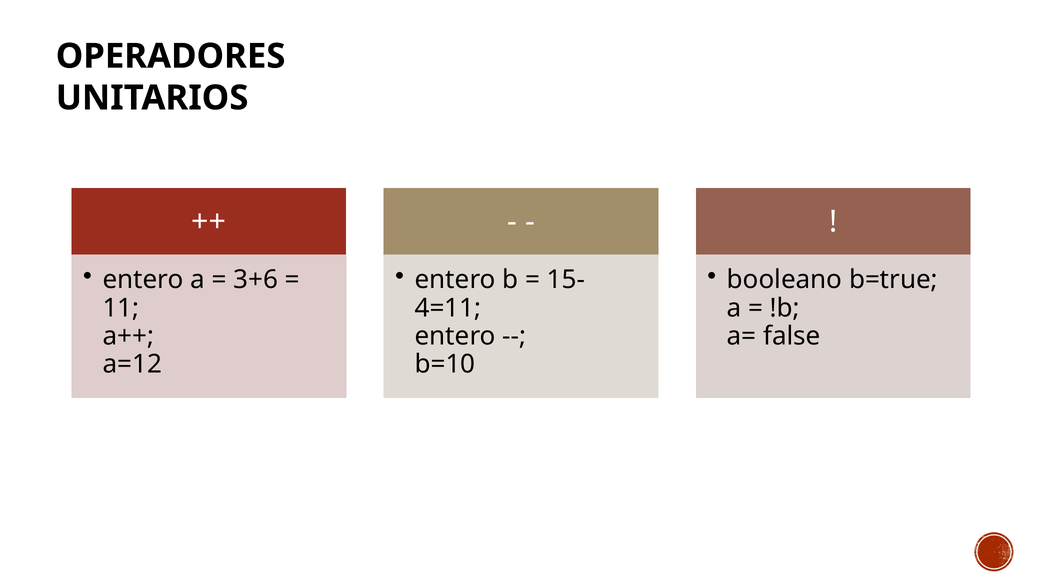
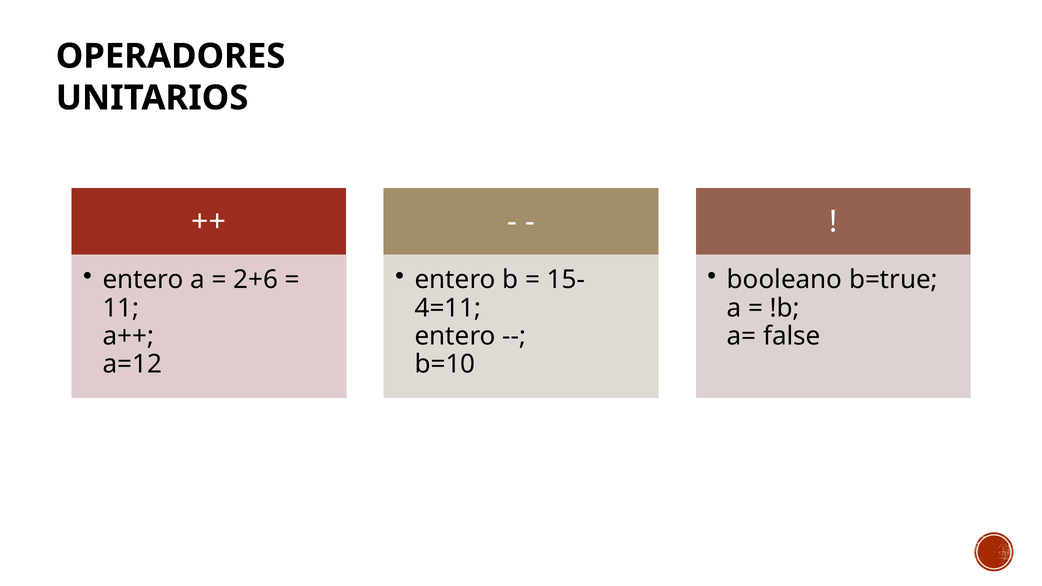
3+6: 3+6 -> 2+6
